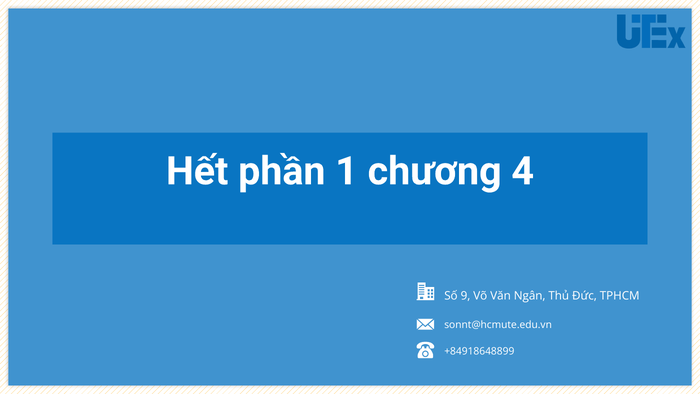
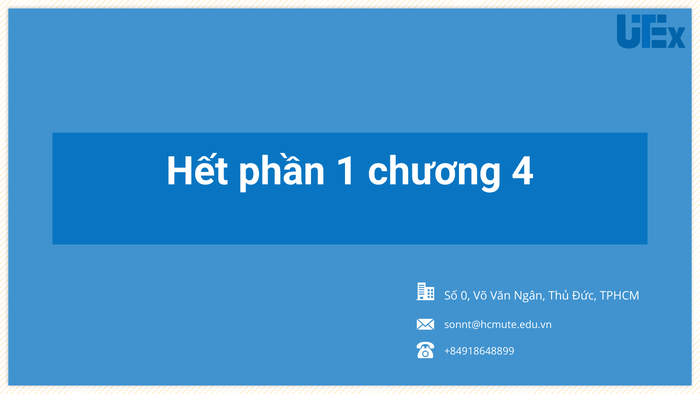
9: 9 -> 0
